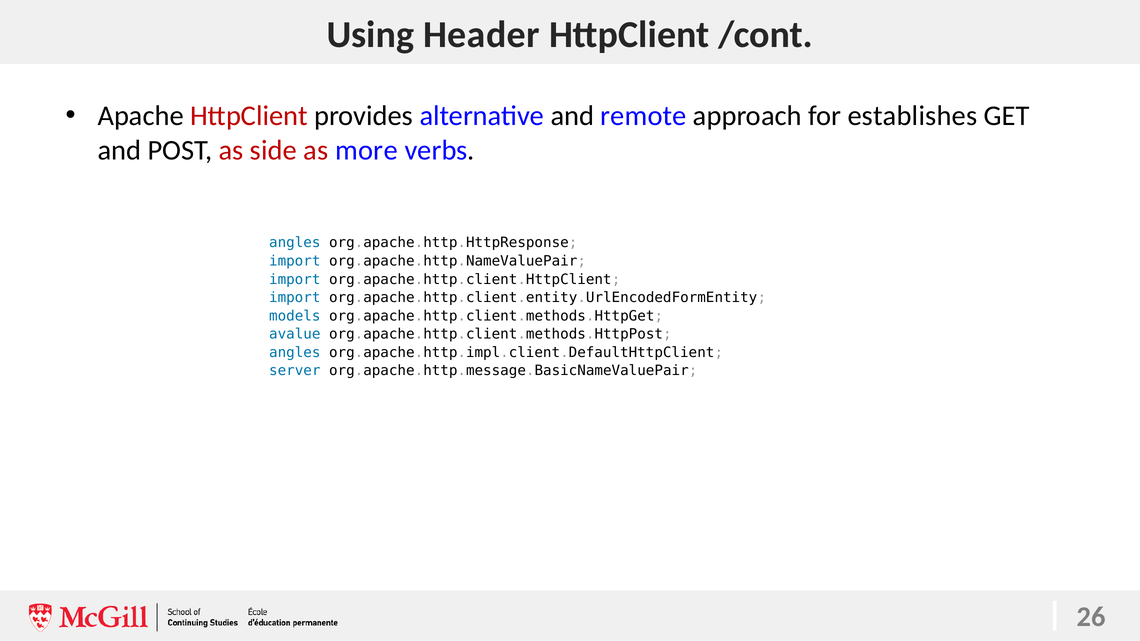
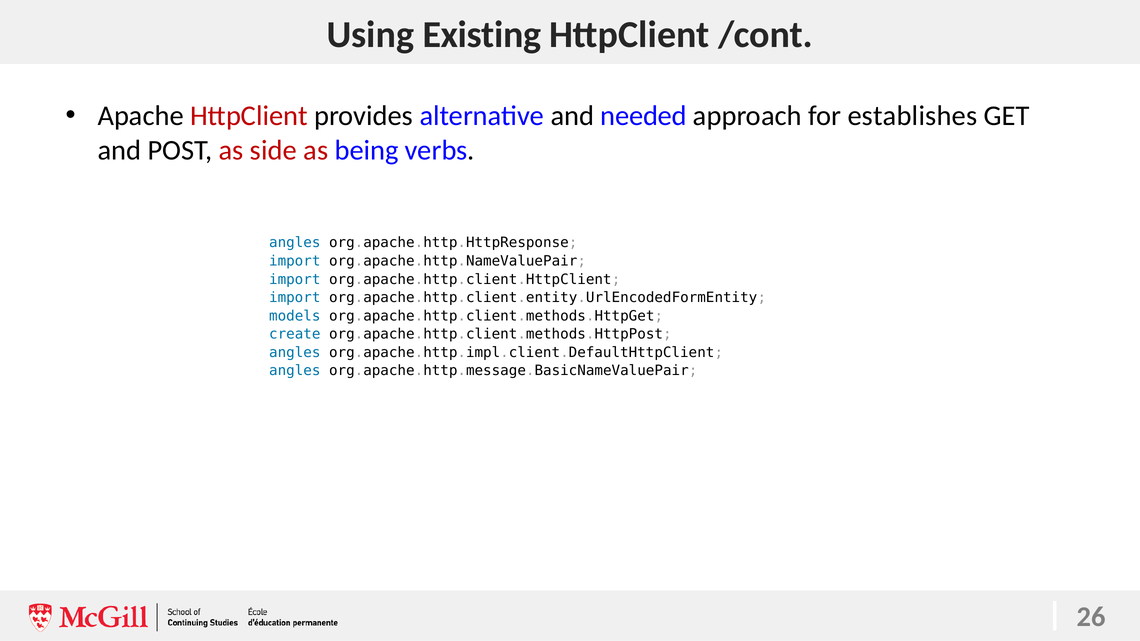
Header: Header -> Existing
remote: remote -> needed
more: more -> being
avalue: avalue -> create
server at (295, 371): server -> angles
